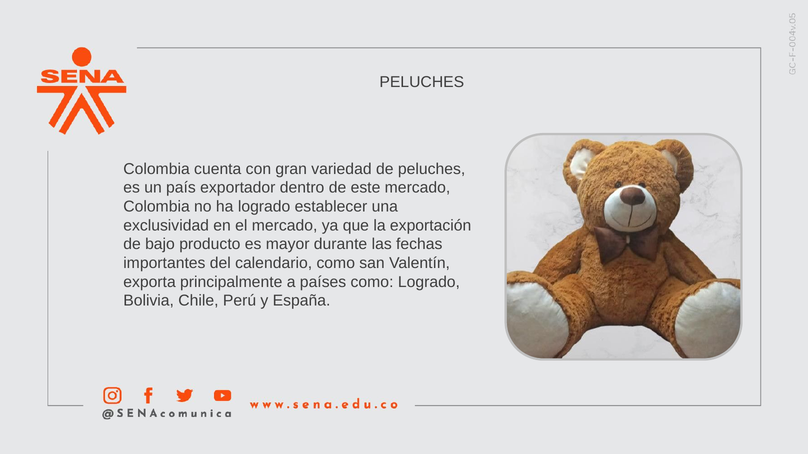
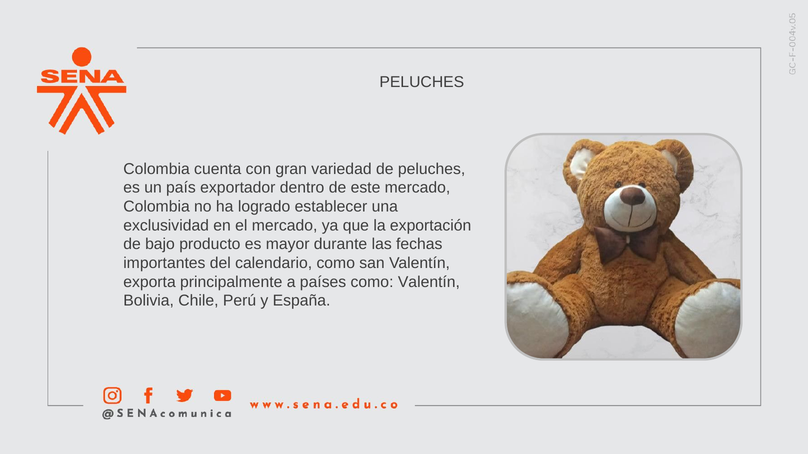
como Logrado: Logrado -> Valentín
